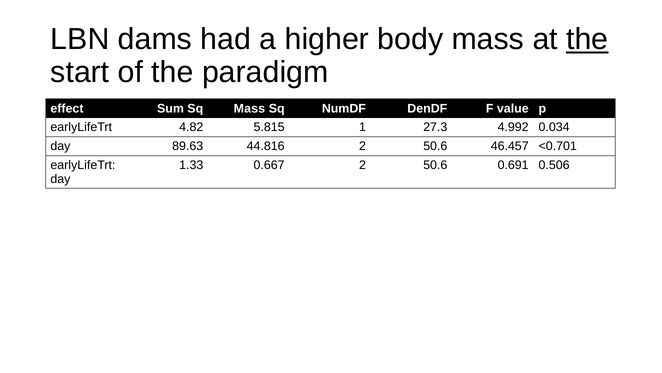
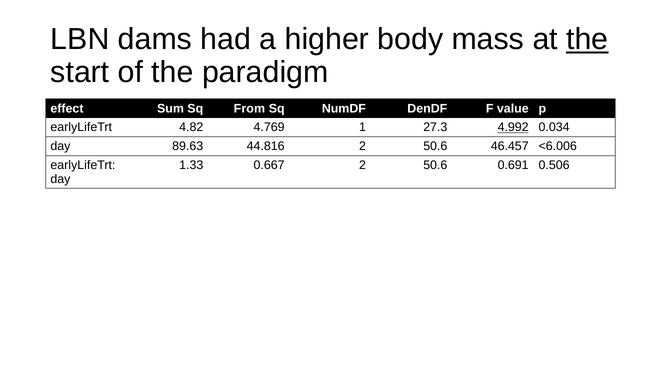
Sq Mass: Mass -> From
5.815: 5.815 -> 4.769
4.992 underline: none -> present
<0.701: <0.701 -> <6.006
